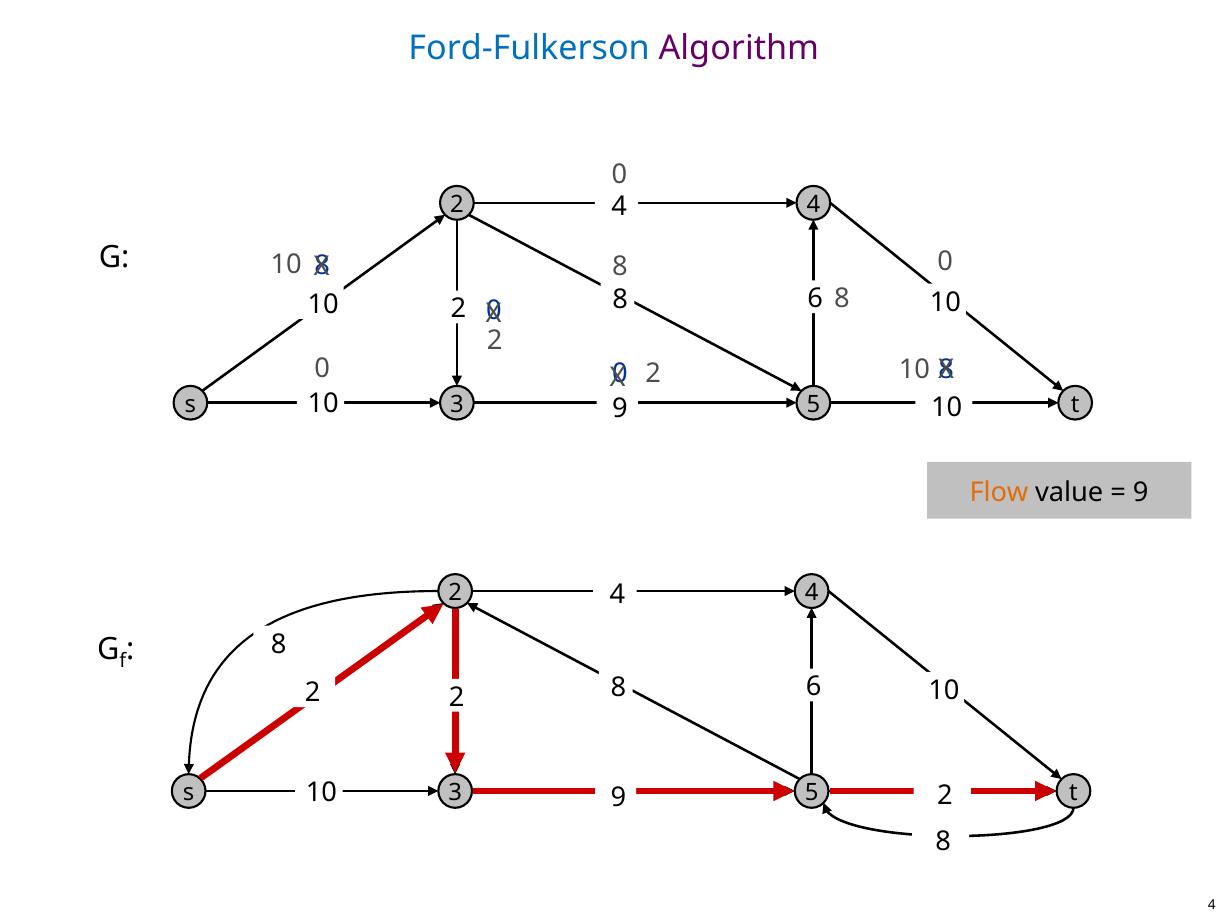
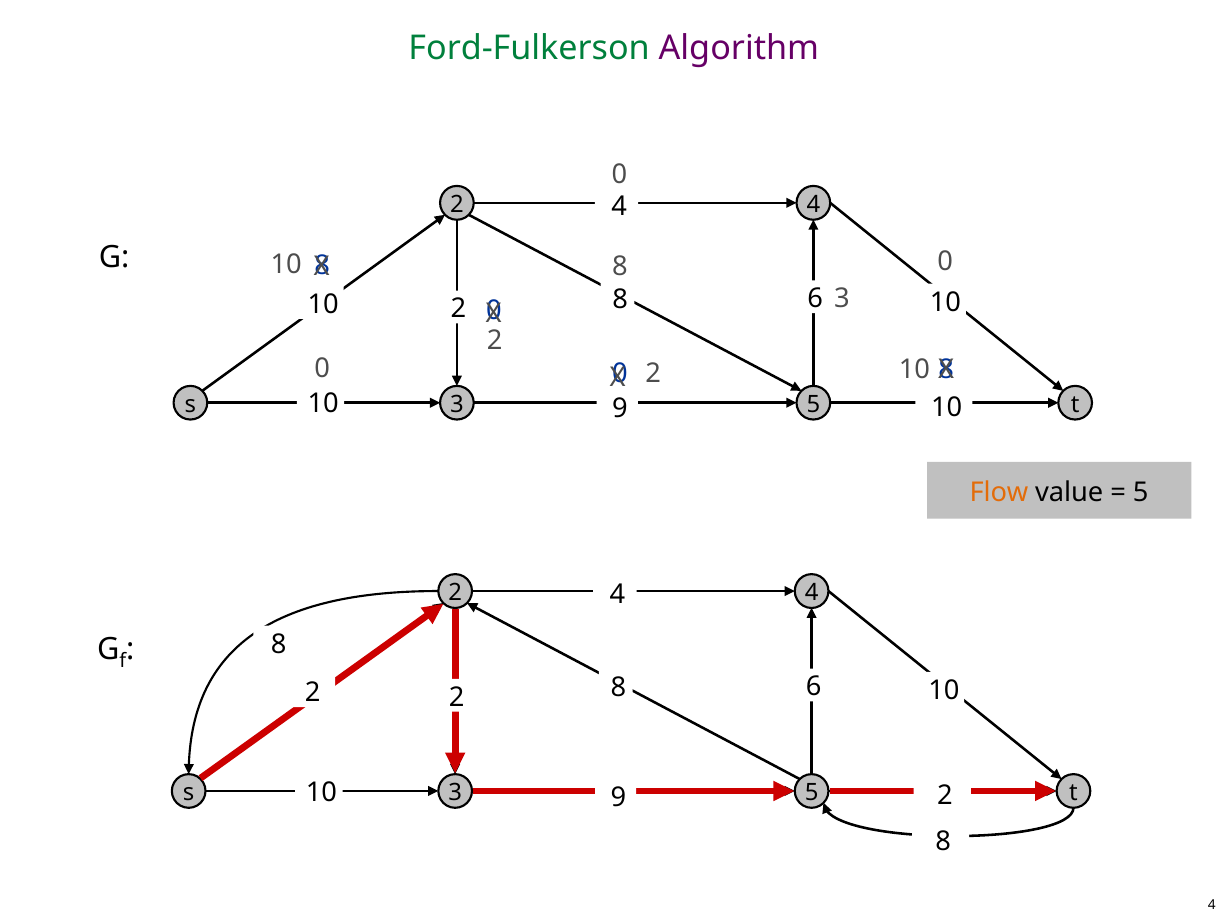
Ford-Fulkerson colour: blue -> green
8 at (842, 299): 8 -> 3
9 at (1141, 492): 9 -> 5
